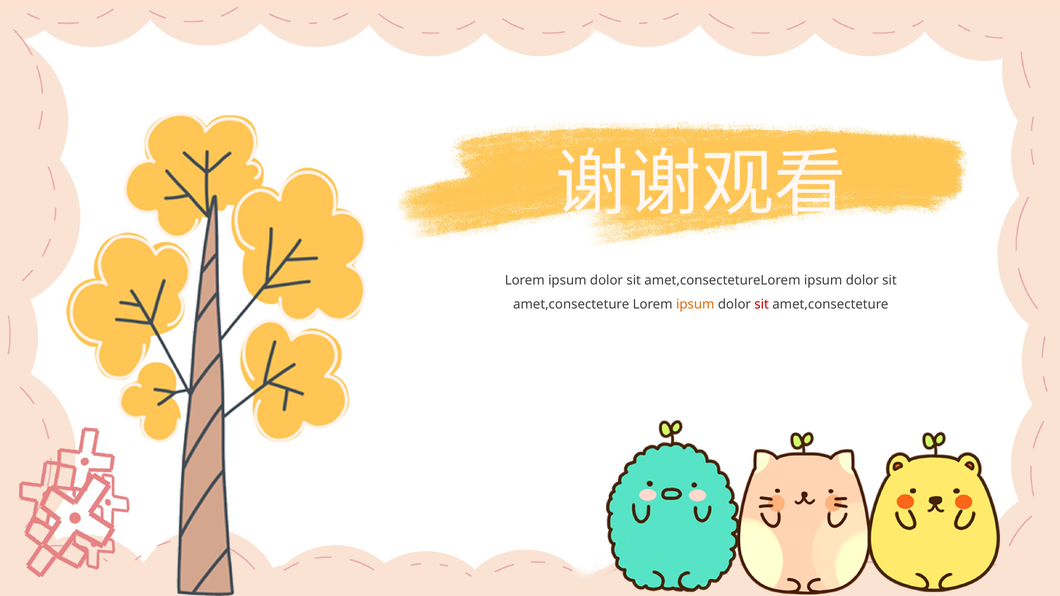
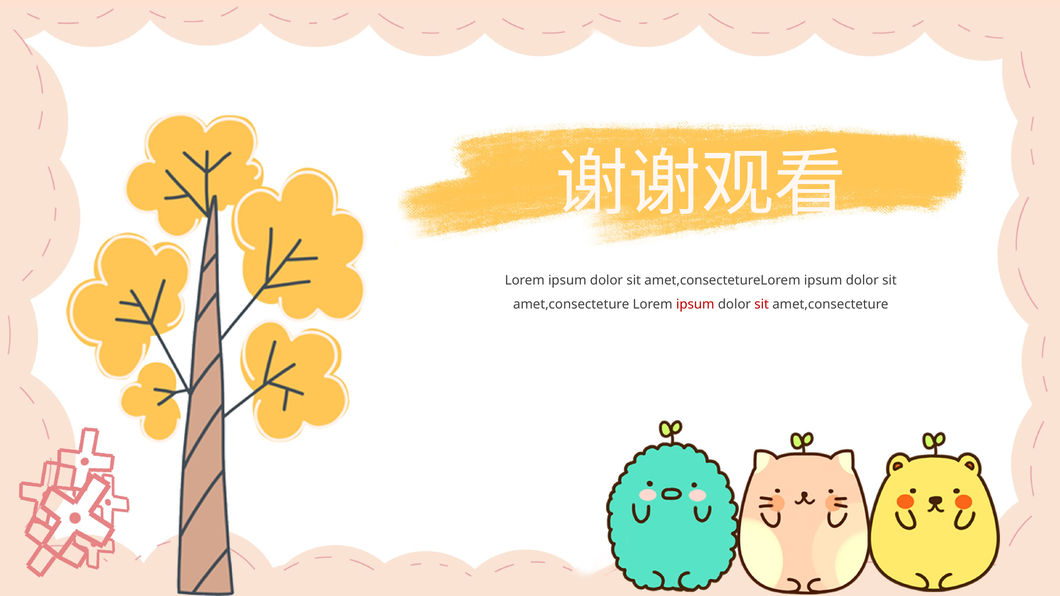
ipsum at (695, 304) colour: orange -> red
